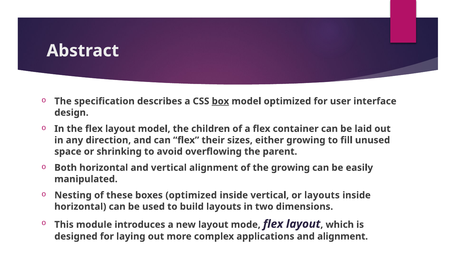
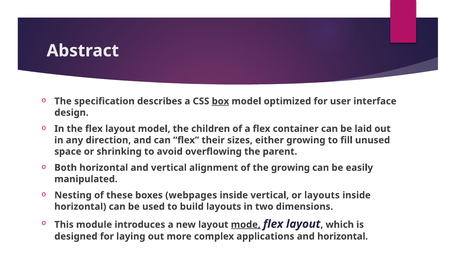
boxes optimized: optimized -> webpages
mode underline: none -> present
and alignment: alignment -> horizontal
